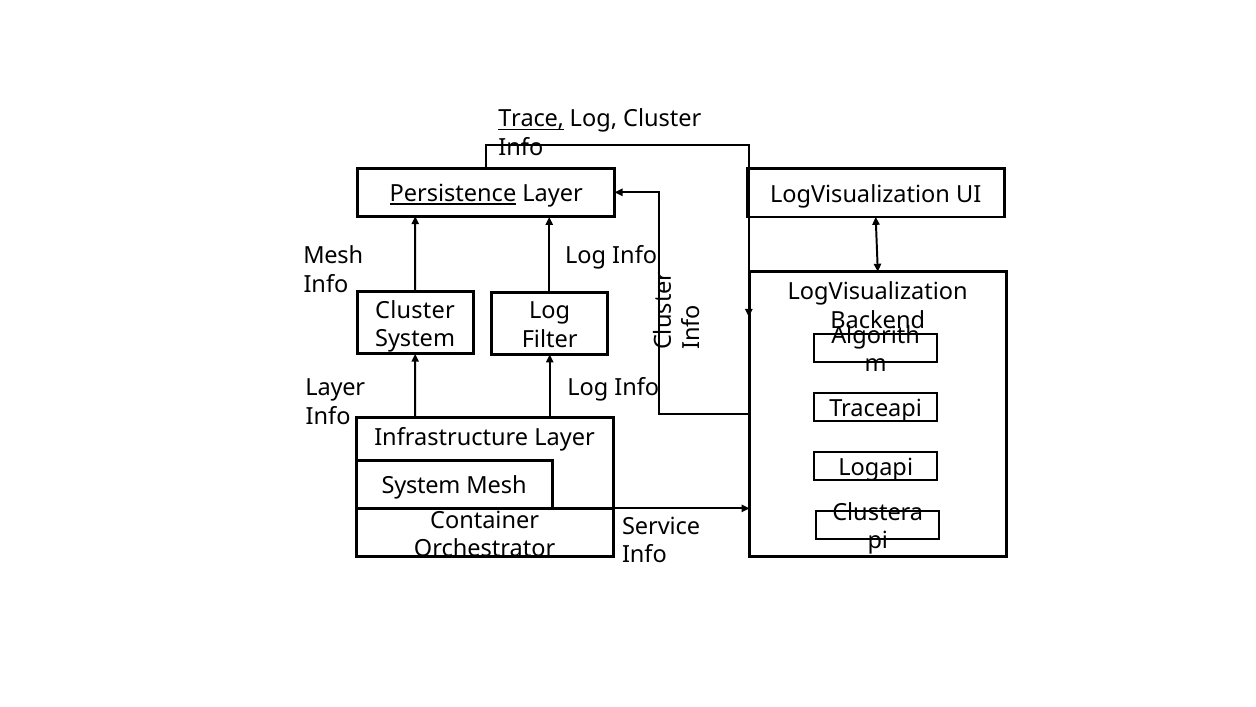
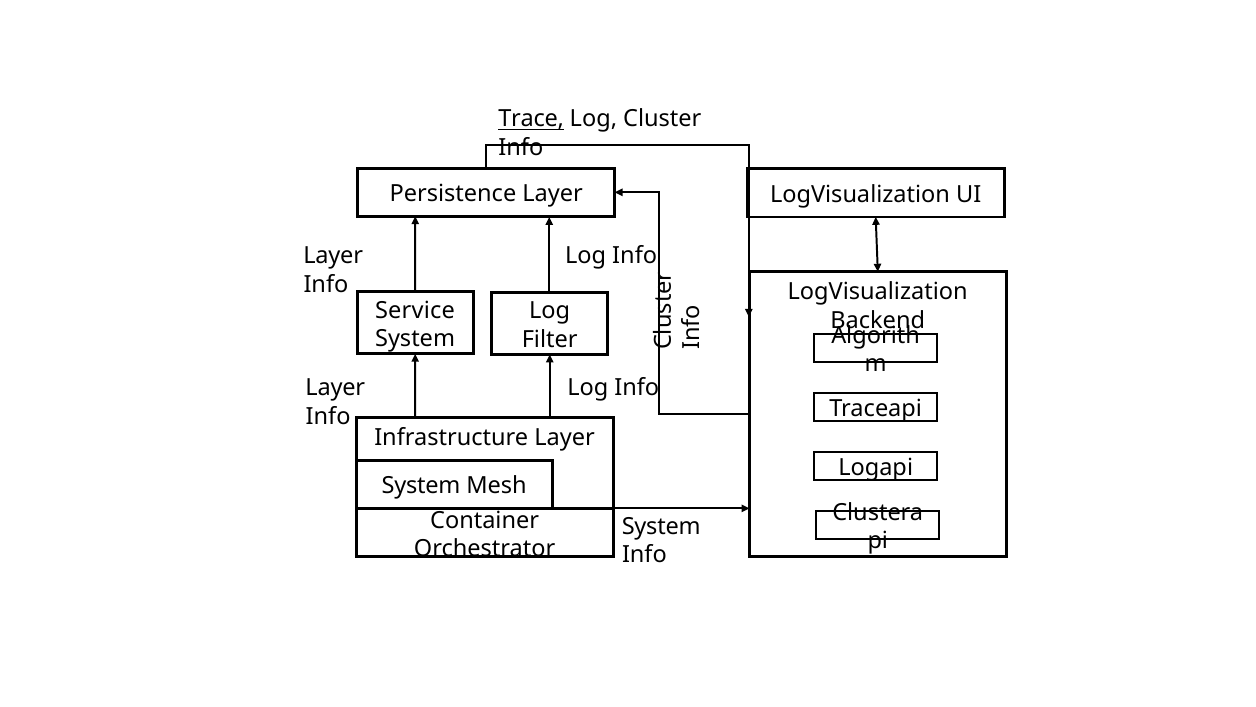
Persistence underline: present -> none
Mesh at (333, 256): Mesh -> Layer
Cluster at (415, 310): Cluster -> Service
Service at (661, 526): Service -> System
